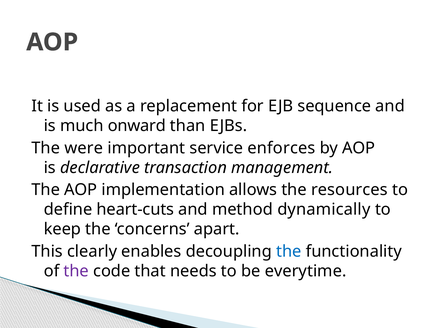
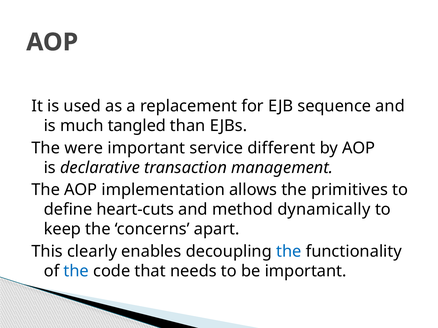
onward: onward -> tangled
enforces: enforces -> different
resources: resources -> primitives
the at (76, 271) colour: purple -> blue
be everytime: everytime -> important
